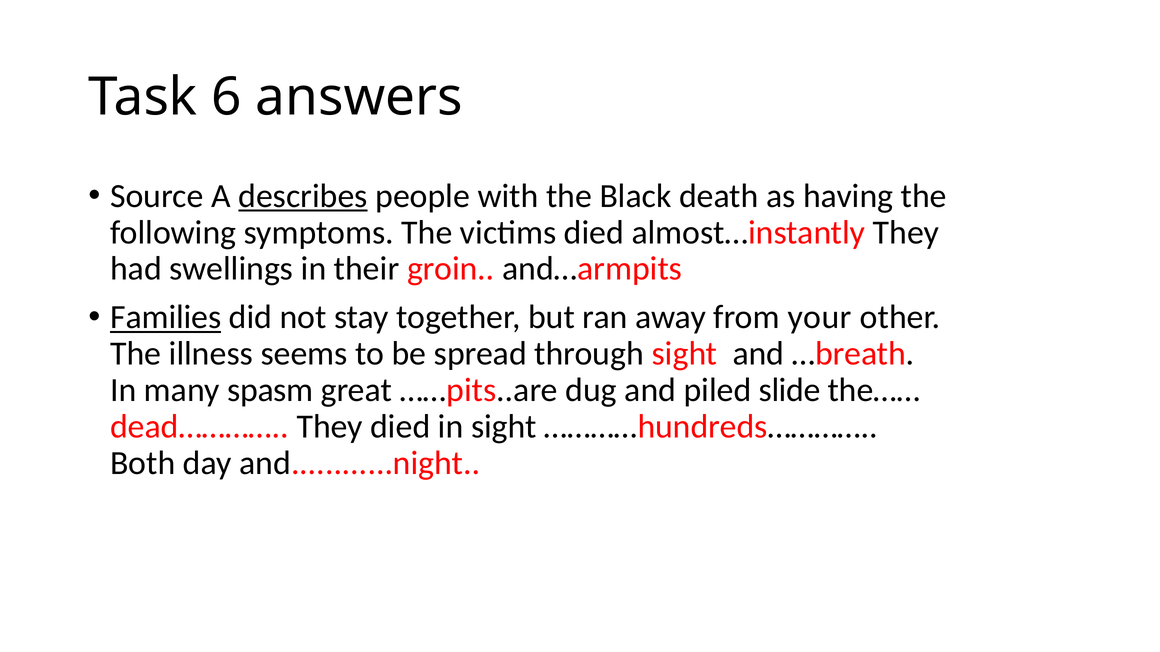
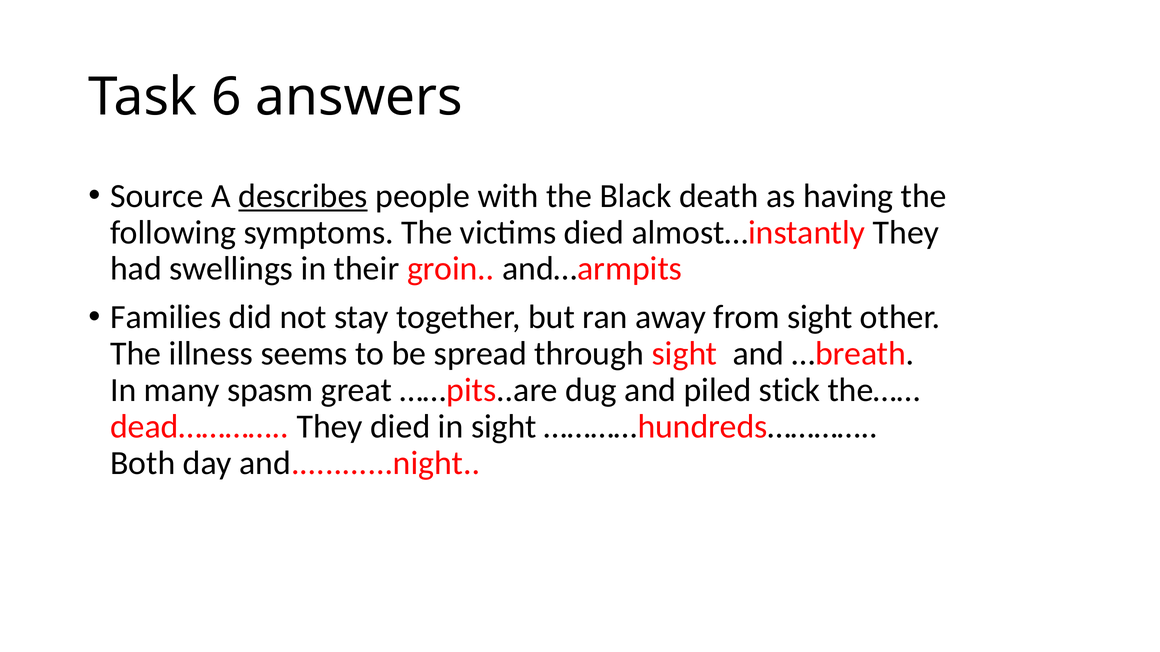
Families underline: present -> none
from your: your -> sight
slide: slide -> stick
